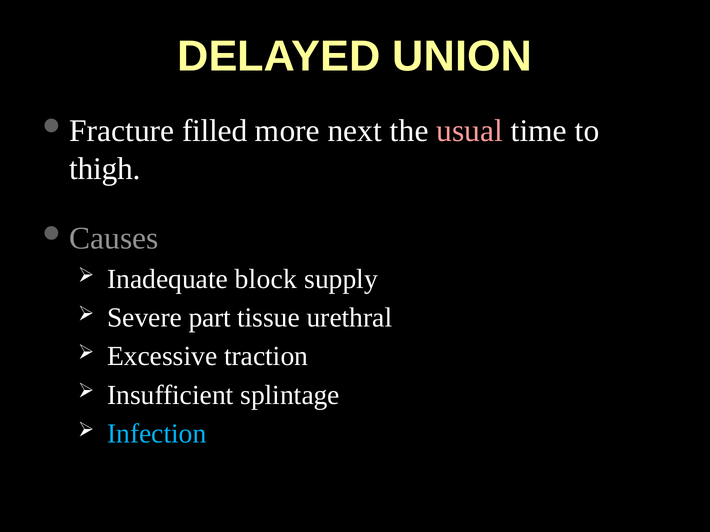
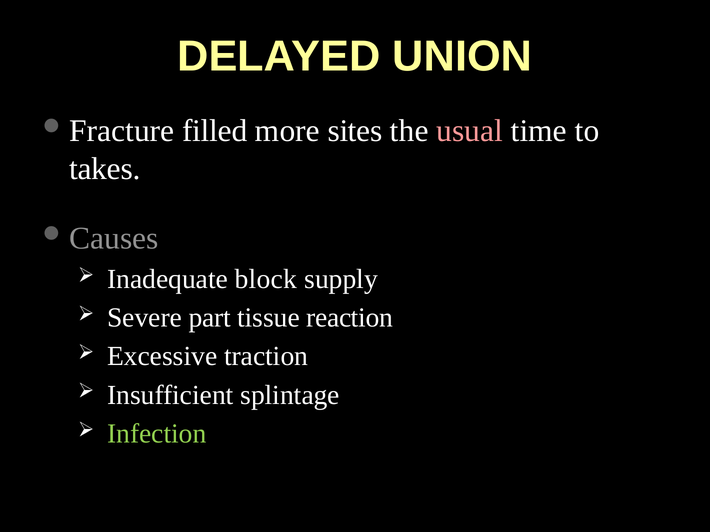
next: next -> sites
thigh: thigh -> takes
urethral: urethral -> reaction
Infection colour: light blue -> light green
